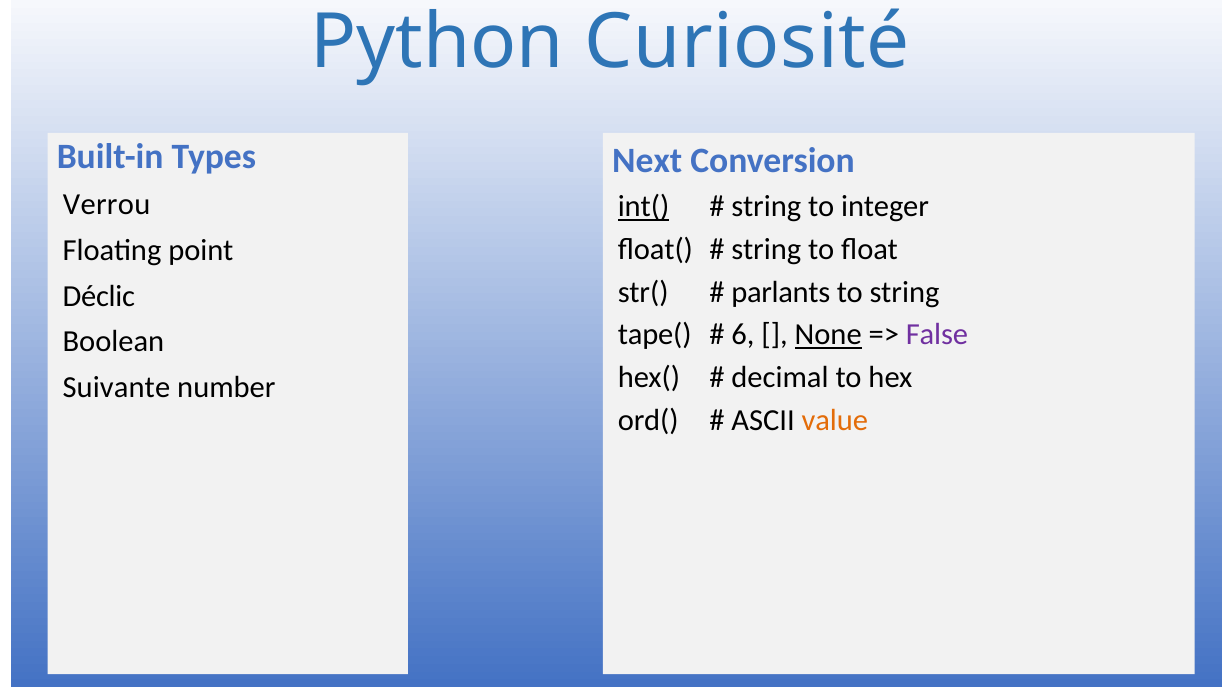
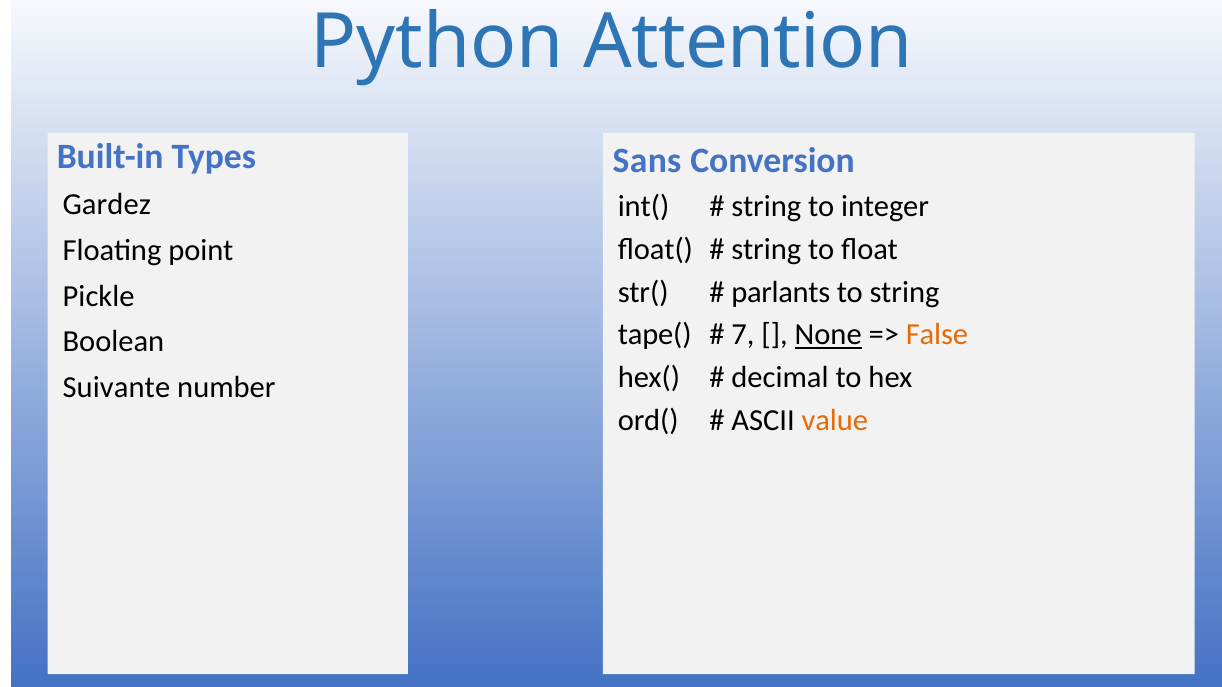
Curiosité: Curiosité -> Attention
Next: Next -> Sans
Verrou: Verrou -> Gardez
int( underline: present -> none
Déclic: Déclic -> Pickle
6: 6 -> 7
False colour: purple -> orange
